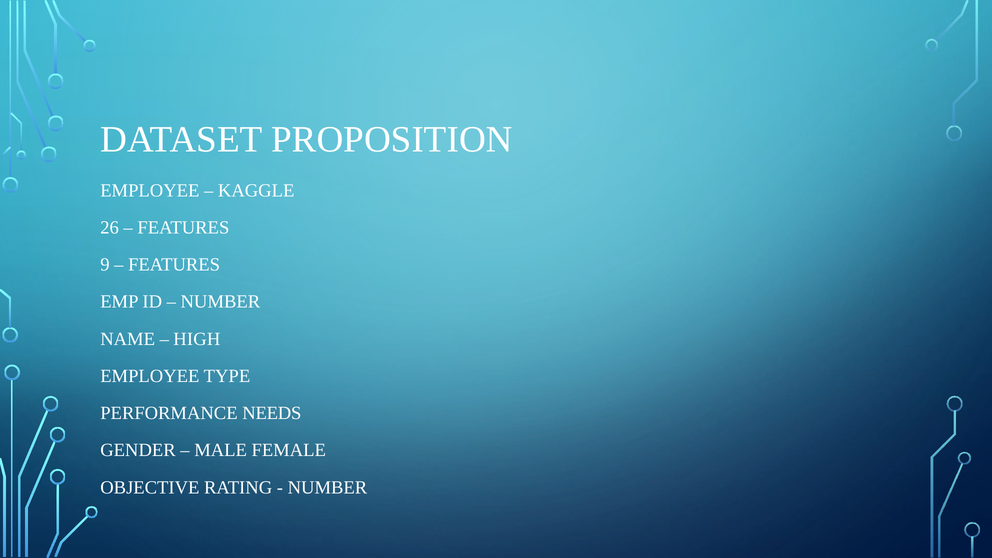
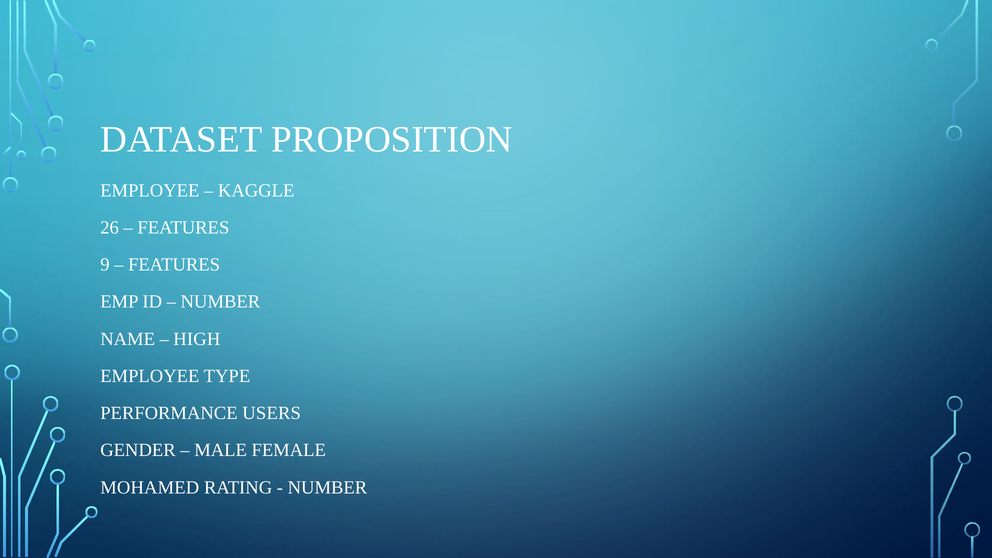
NEEDS: NEEDS -> USERS
OBJECTIVE: OBJECTIVE -> MOHAMED
